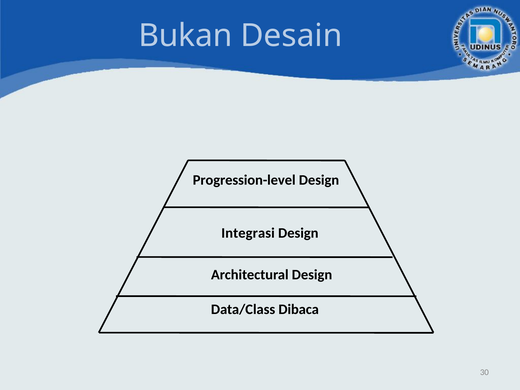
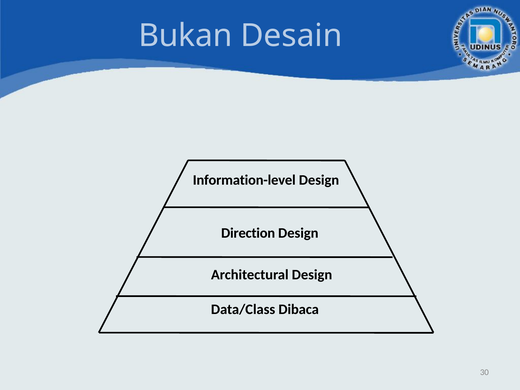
Progression-level: Progression-level -> Information-level
Integrasi: Integrasi -> Direction
